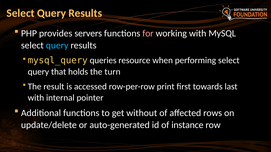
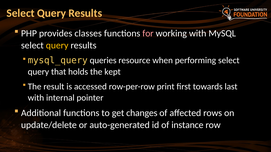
servers: servers -> classes
query at (57, 45) colour: light blue -> yellow
turn: turn -> kept
without: without -> changes
